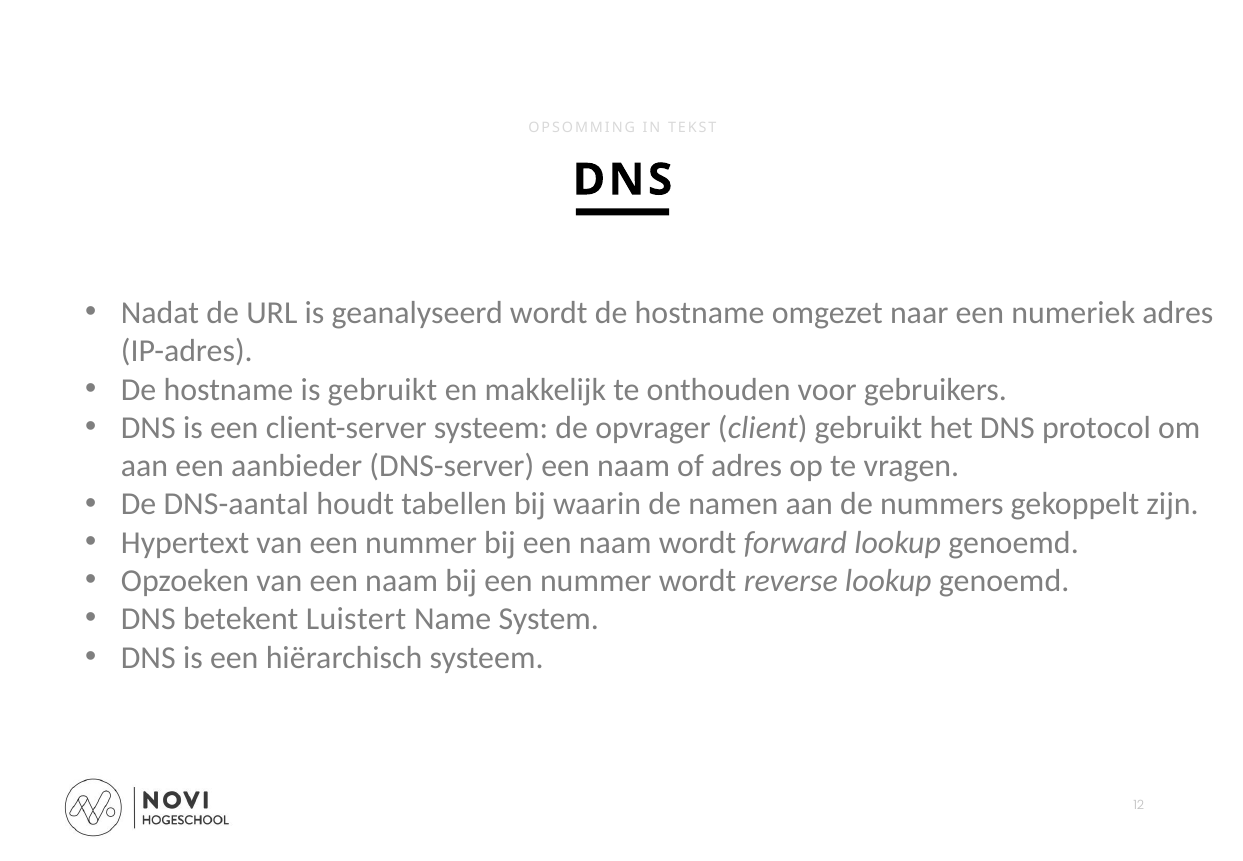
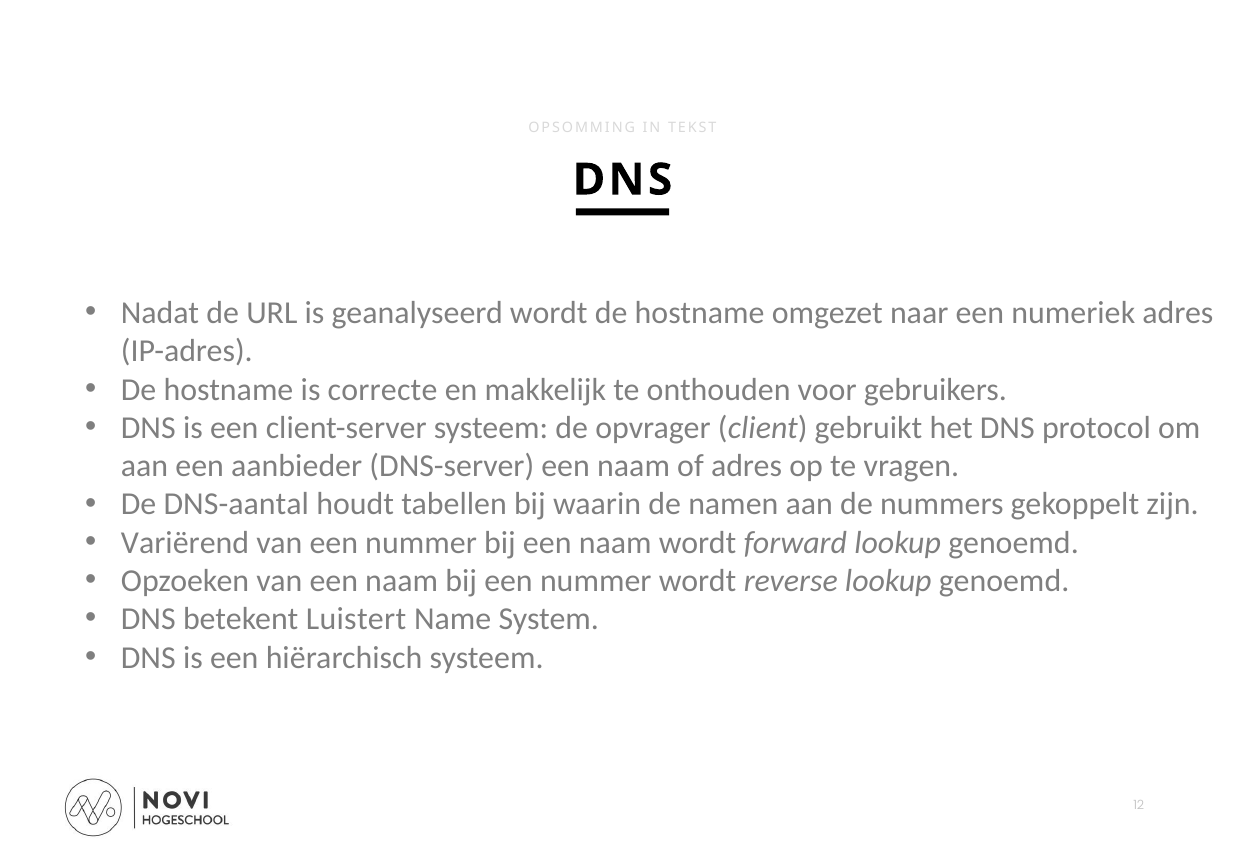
is gebruikt: gebruikt -> correcte
Hypertext: Hypertext -> Variërend
